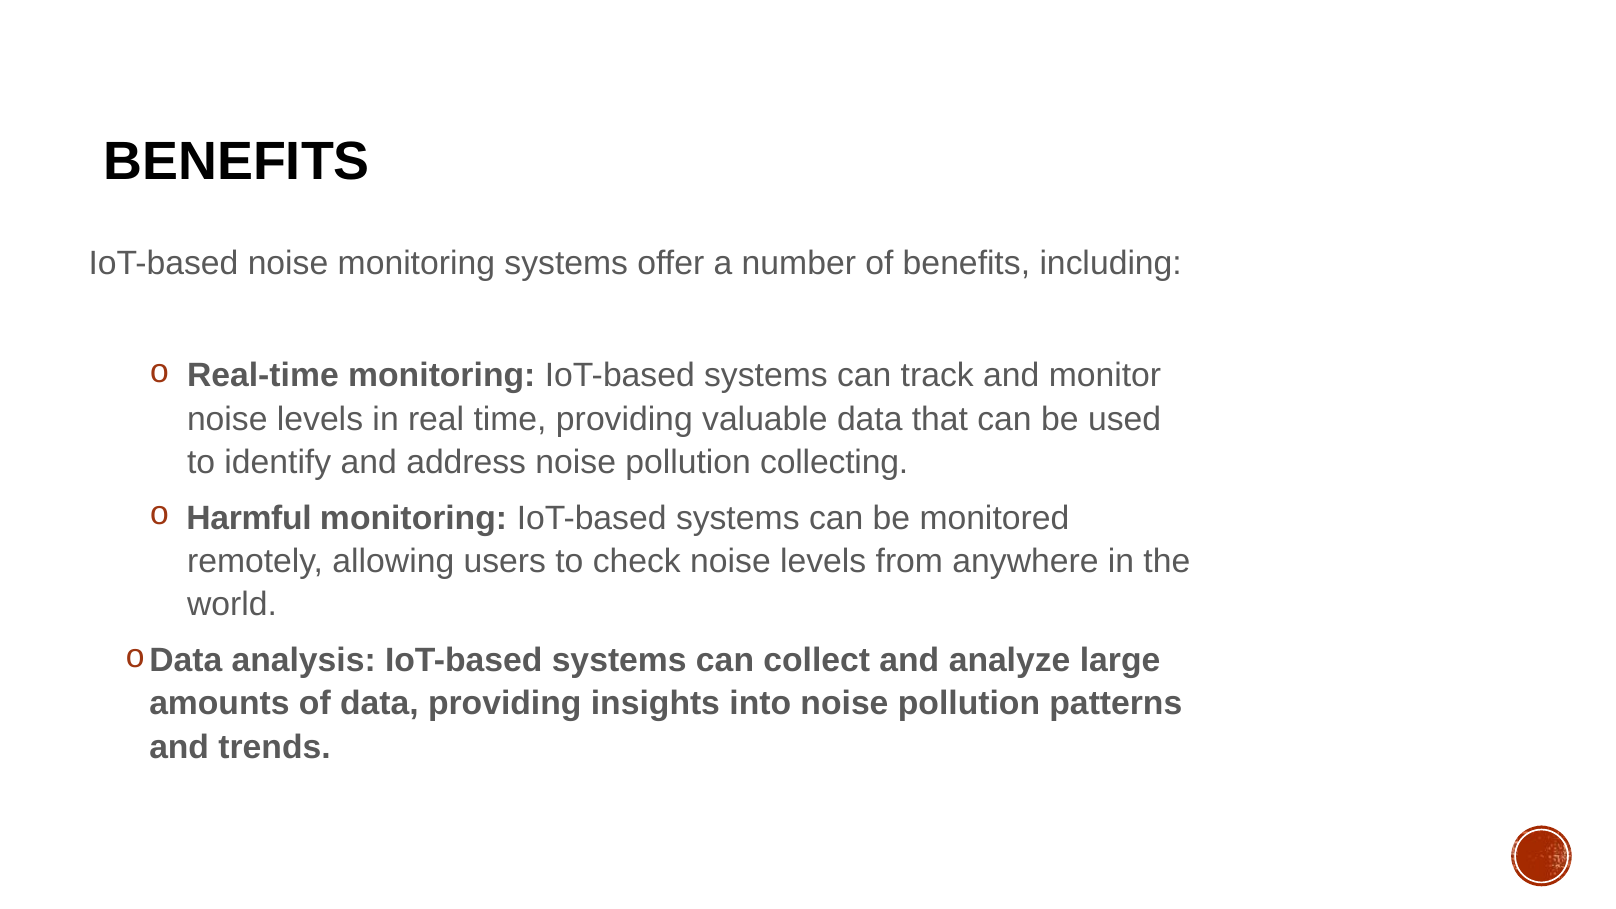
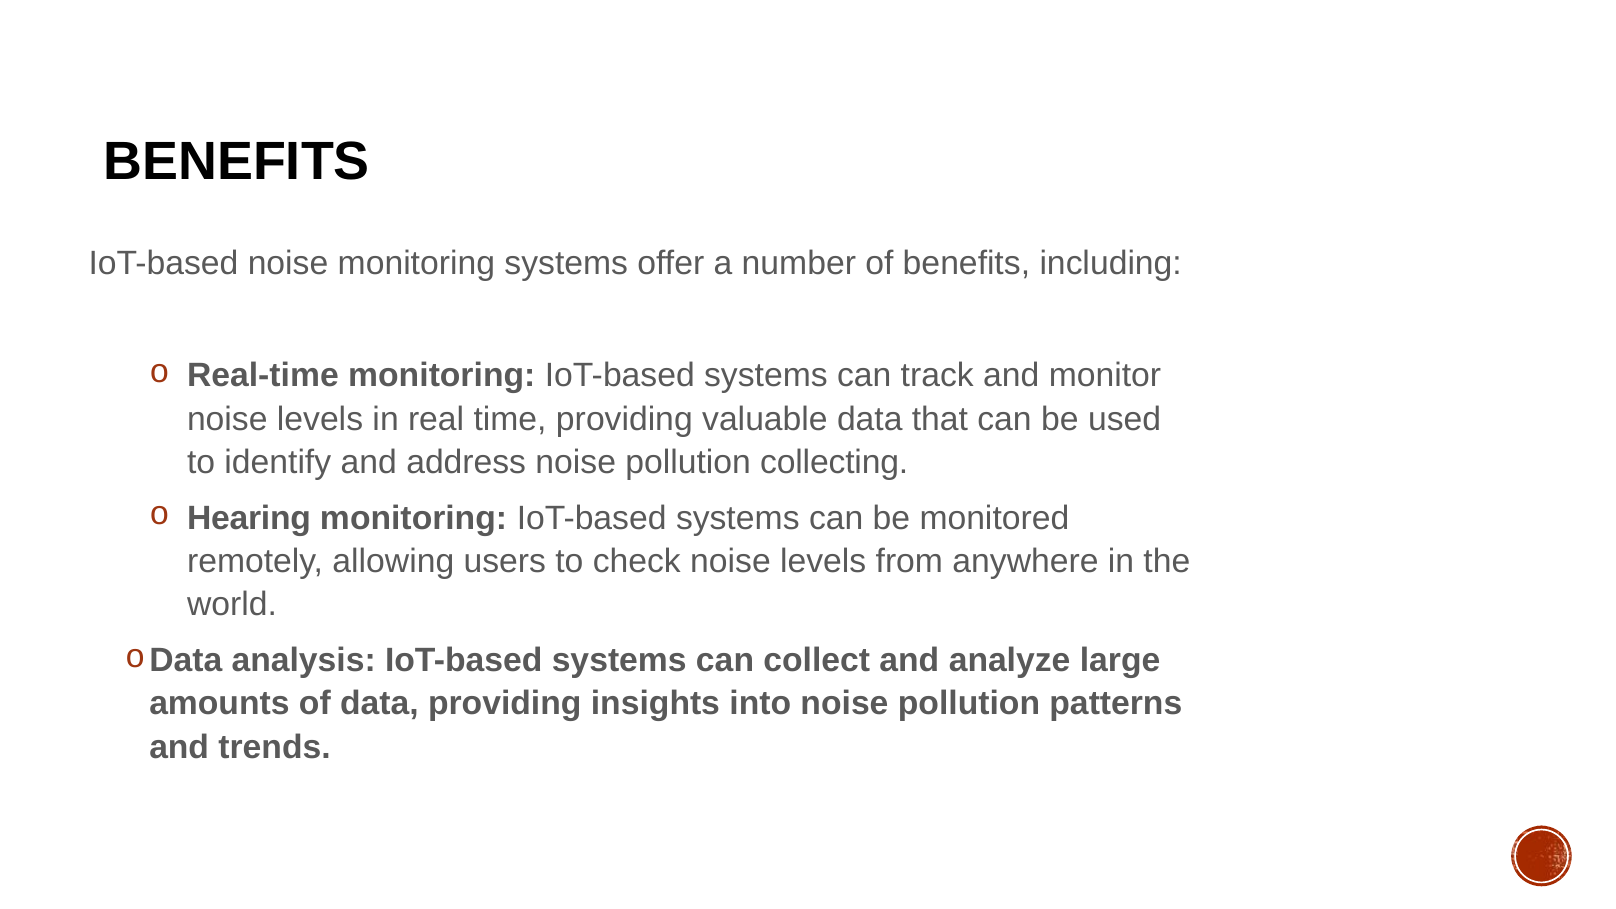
Harmful: Harmful -> Hearing
